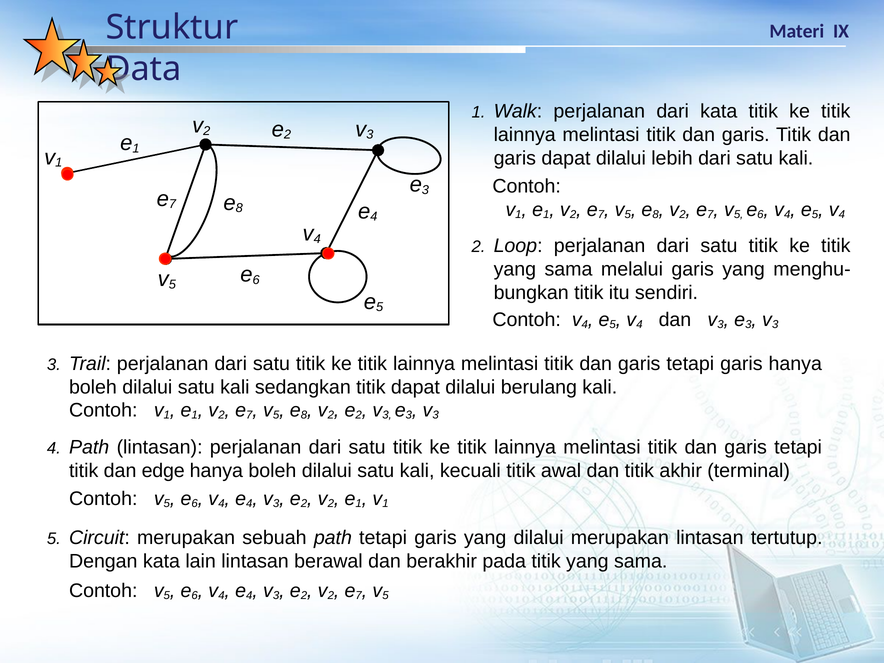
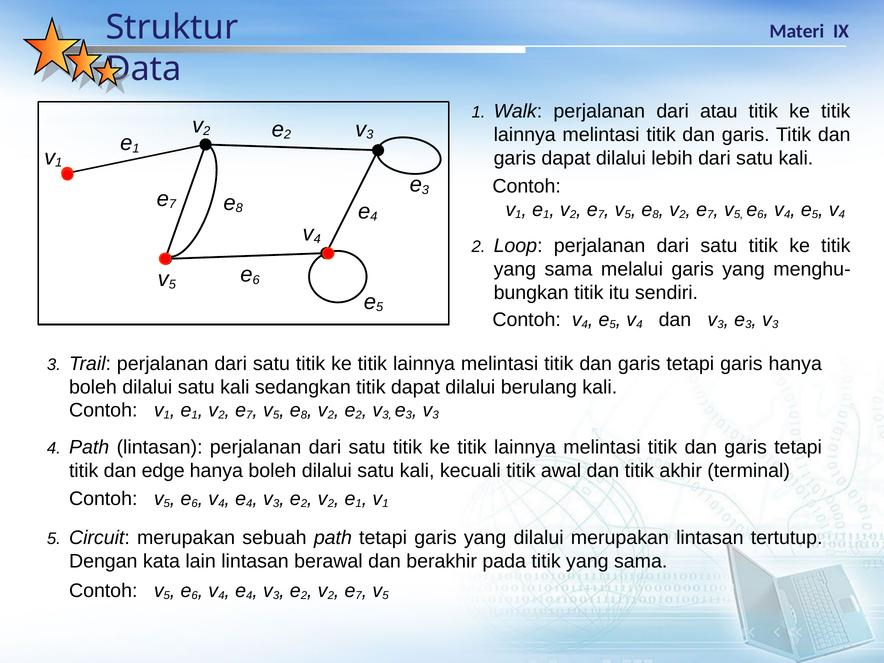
dari kata: kata -> atau
